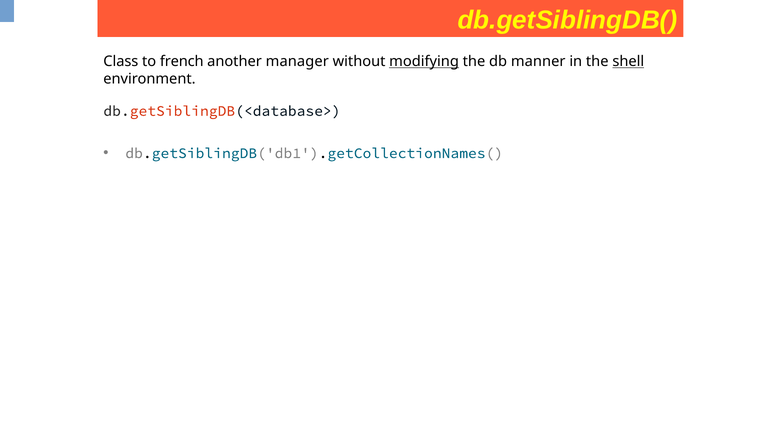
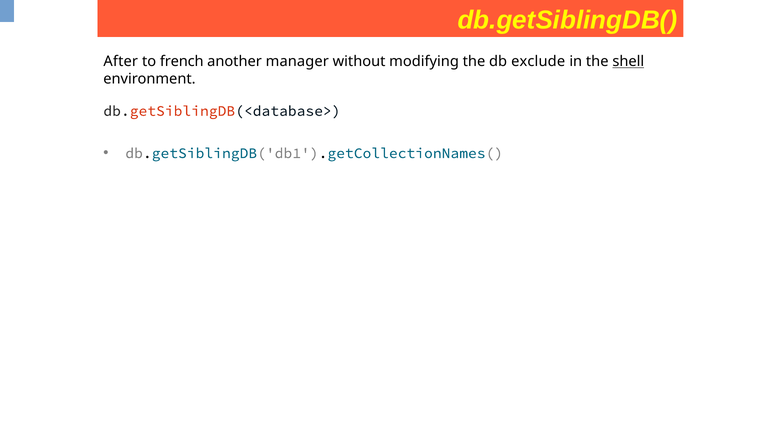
Class: Class -> After
modifying underline: present -> none
manner: manner -> exclude
